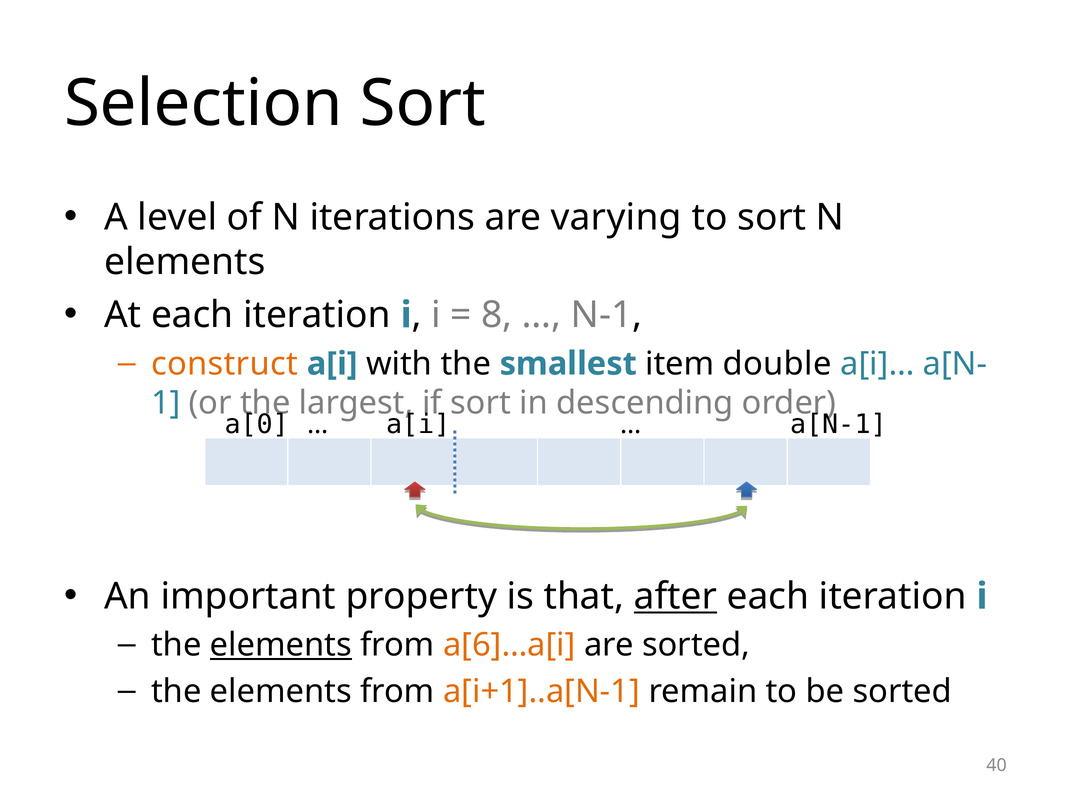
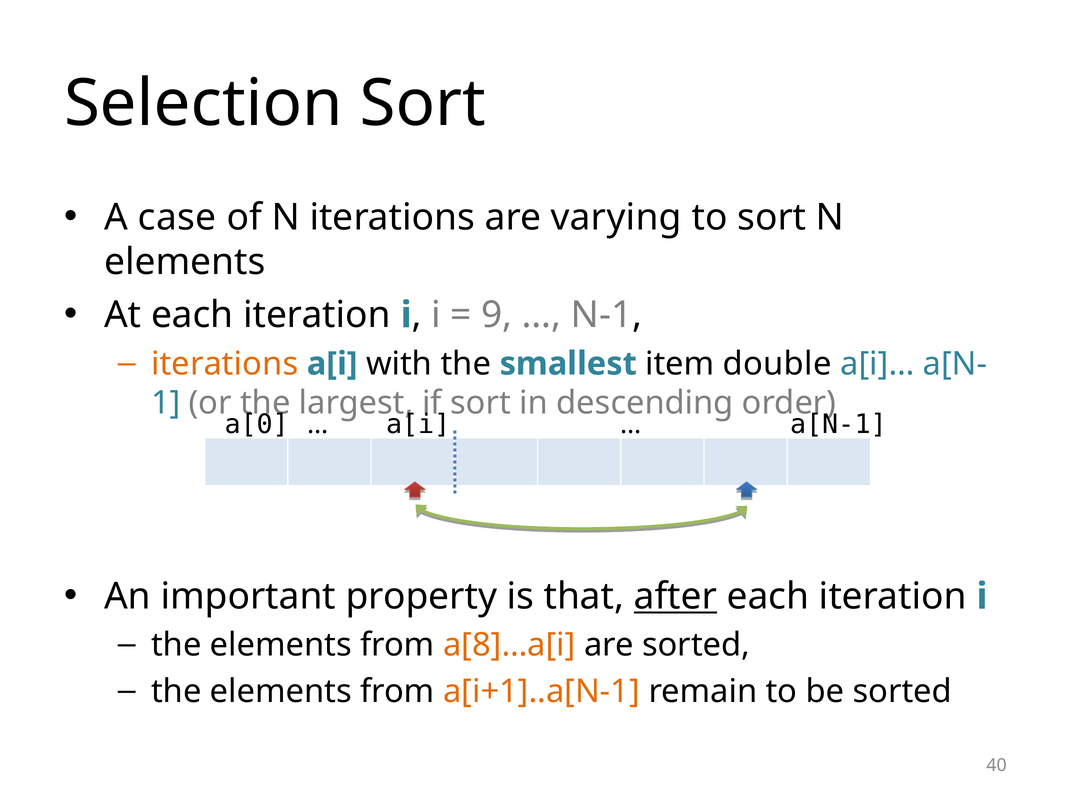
level: level -> case
8: 8 -> 9
construct at (225, 364): construct -> iterations
elements at (281, 645) underline: present -> none
a[6]…a[i: a[6]…a[i -> a[8]…a[i
